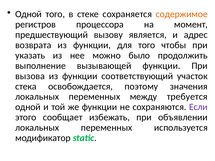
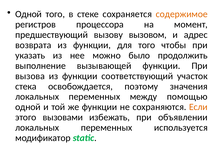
является: является -> вызовом
требуется: требуется -> помощью
Если colour: purple -> orange
сообщает: сообщает -> вызовами
